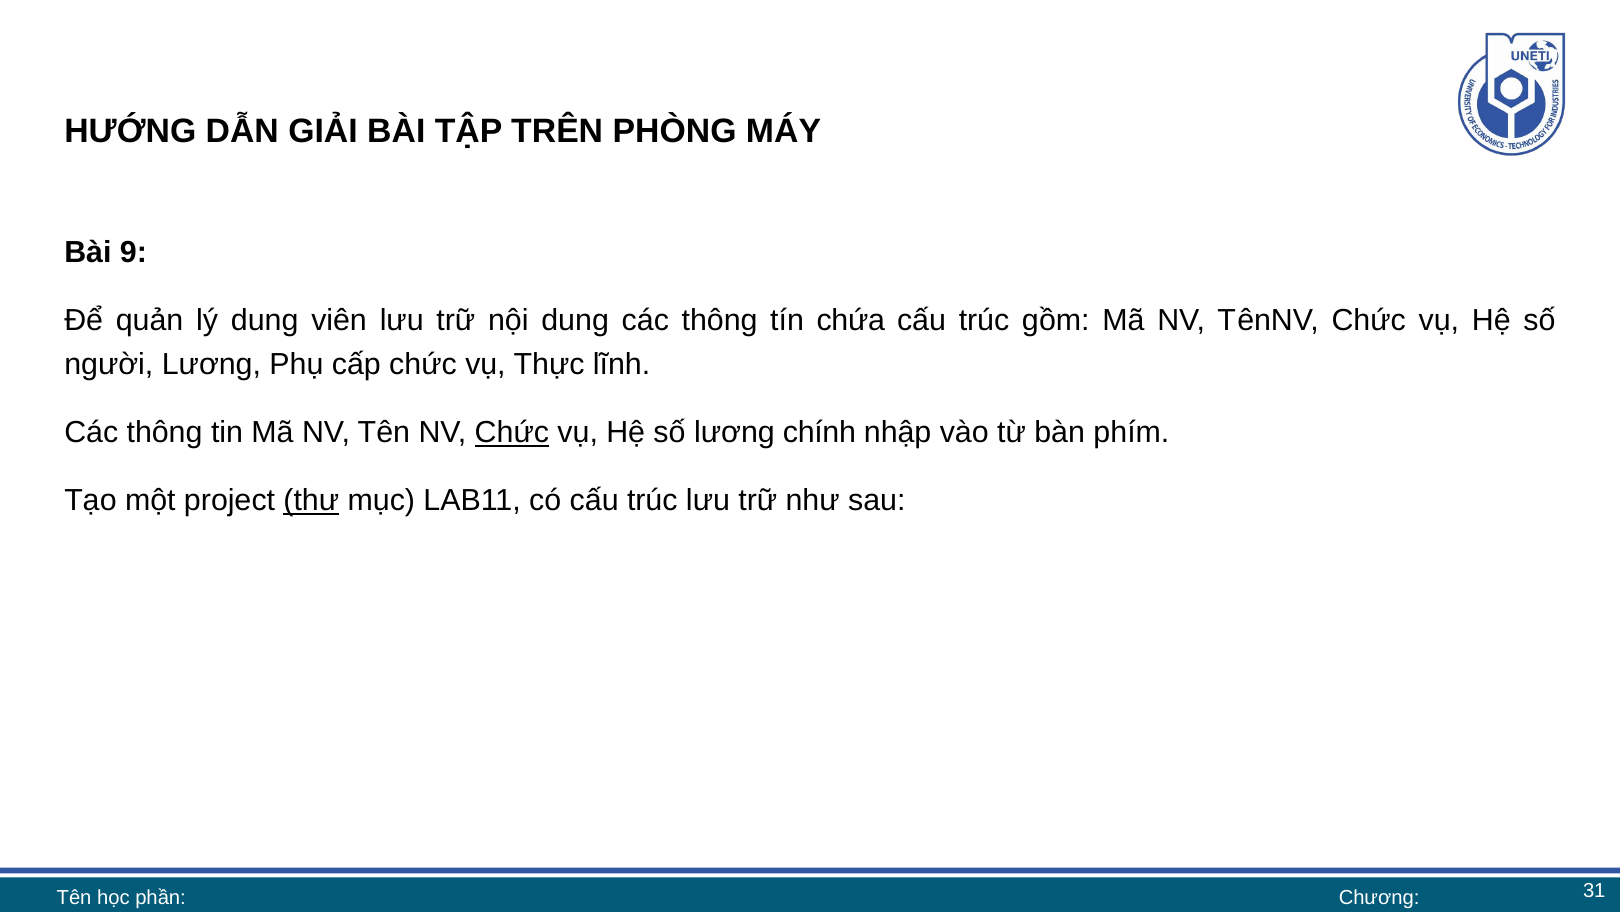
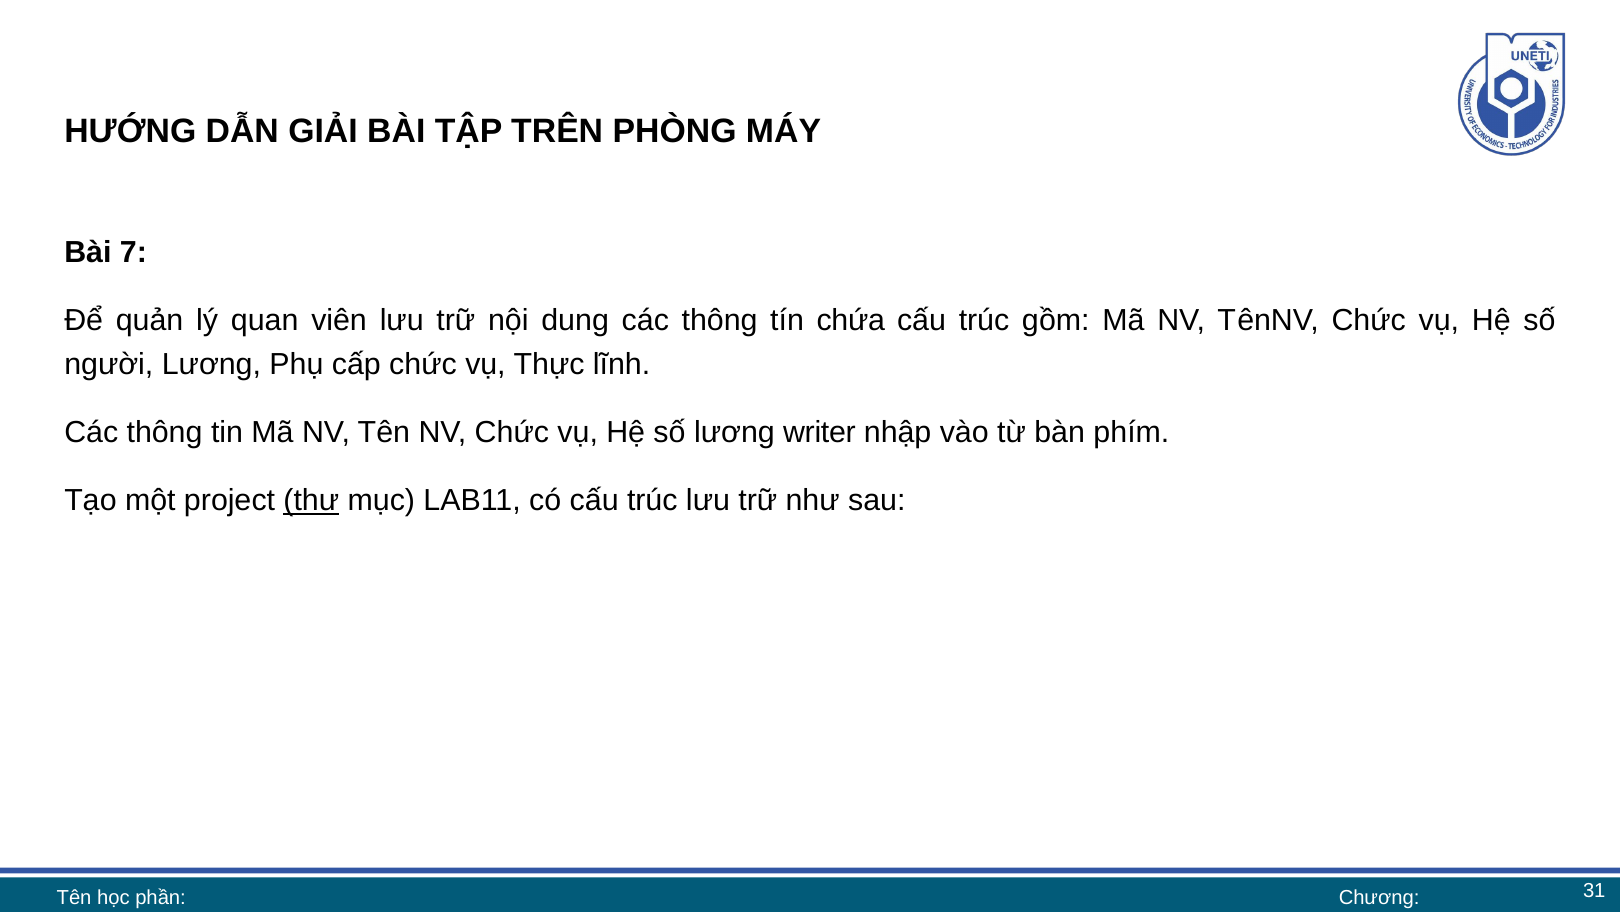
9: 9 -> 7
lý dung: dung -> quan
Chức at (512, 432) underline: present -> none
chính: chính -> writer
